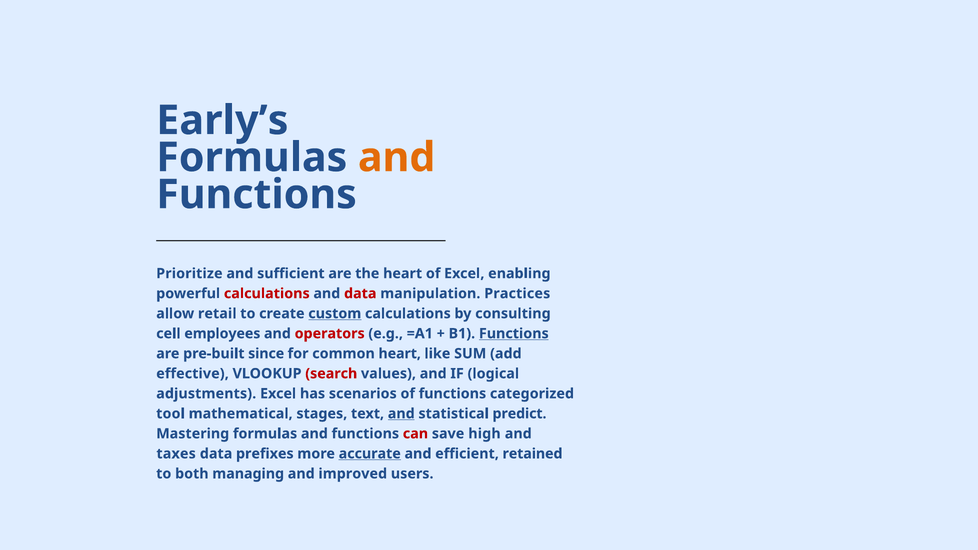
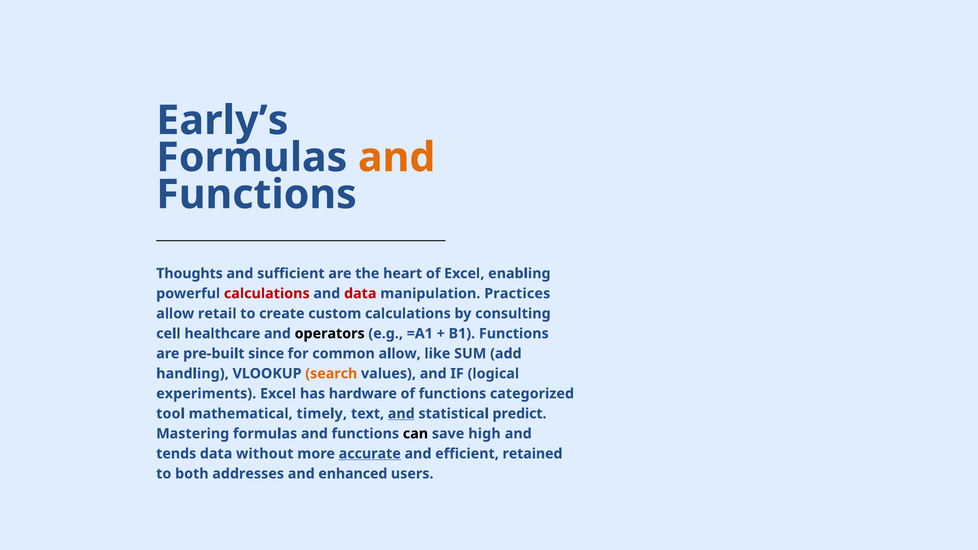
Prioritize: Prioritize -> Thoughts
custom underline: present -> none
employees: employees -> healthcare
operators colour: red -> black
Functions at (514, 334) underline: present -> none
common heart: heart -> allow
effective: effective -> handling
search colour: red -> orange
adjustments: adjustments -> experiments
scenarios: scenarios -> hardware
stages: stages -> timely
can colour: red -> black
taxes: taxes -> tends
prefixes: prefixes -> without
managing: managing -> addresses
improved: improved -> enhanced
